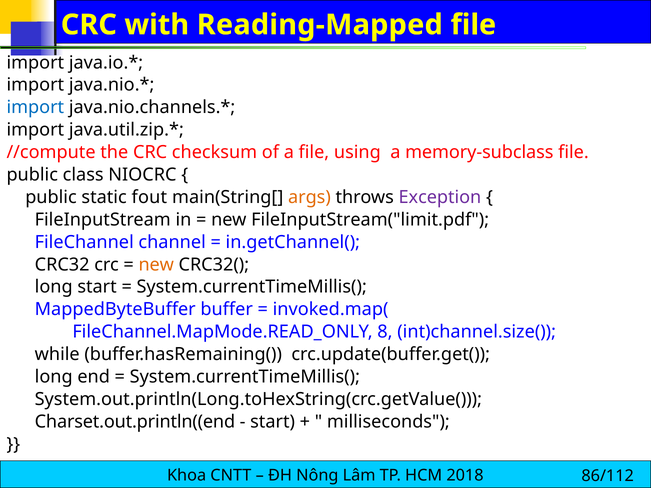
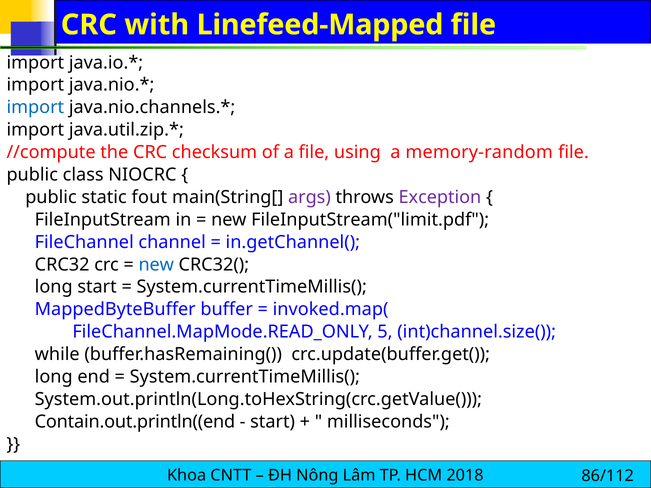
Reading-Mapped: Reading-Mapped -> Linefeed-Mapped
memory-subclass: memory-subclass -> memory-random
args colour: orange -> purple
new at (156, 265) colour: orange -> blue
8: 8 -> 5
Charset.out.println((end: Charset.out.println((end -> Contain.out.println((end
